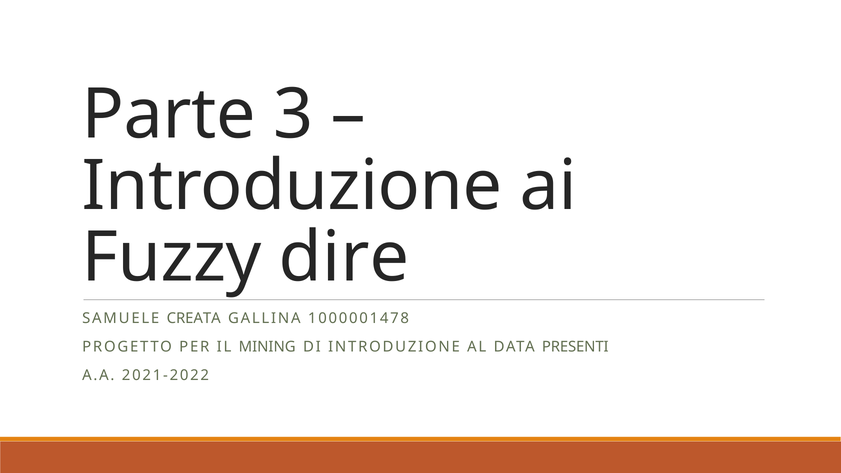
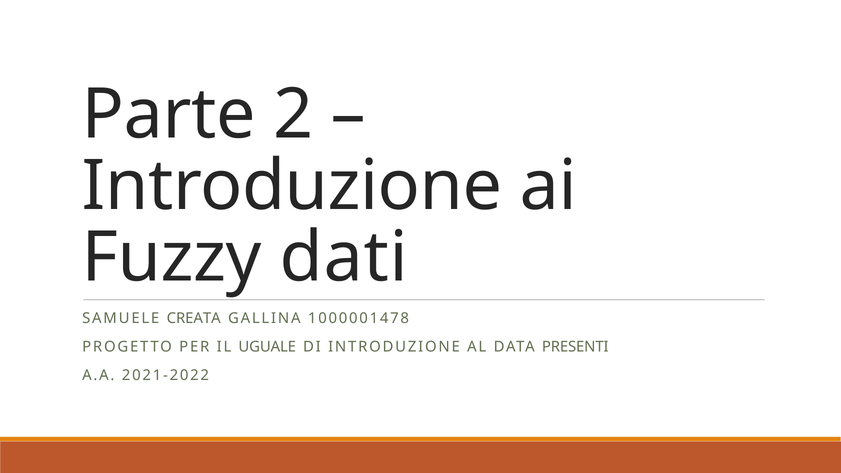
3: 3 -> 2
dire: dire -> dati
MINING: MINING -> UGUALE
